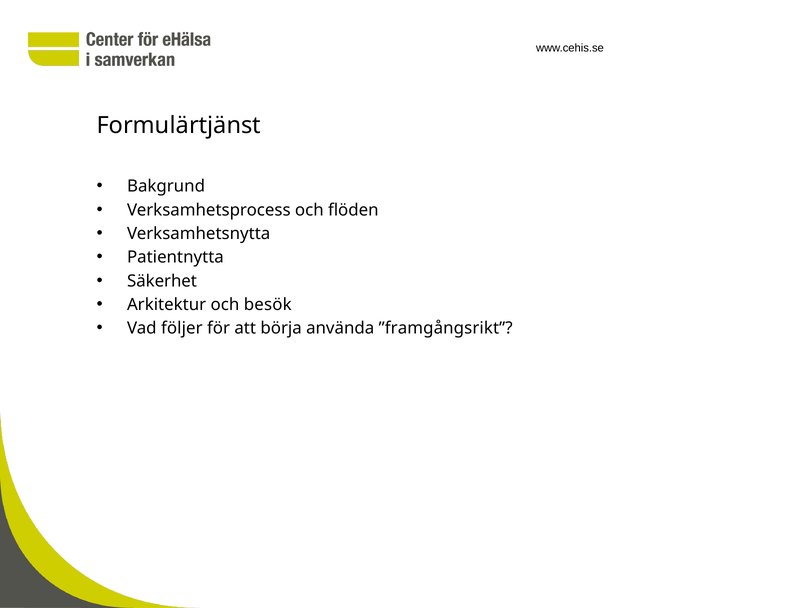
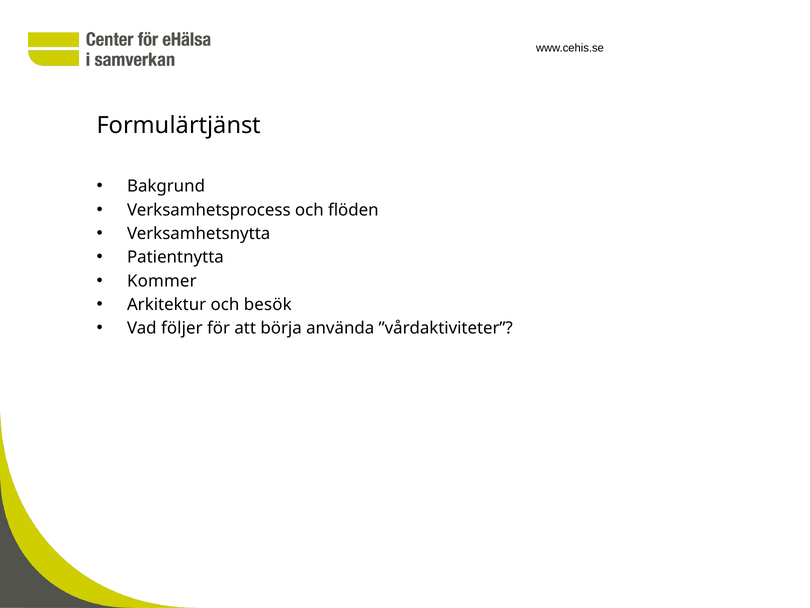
Säkerhet: Säkerhet -> Kommer
”framgångsrikt: ”framgångsrikt -> ”vårdaktiviteter
